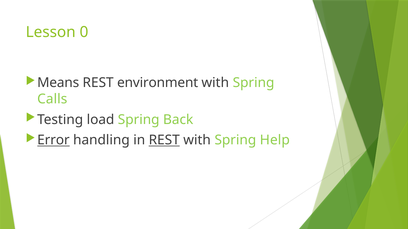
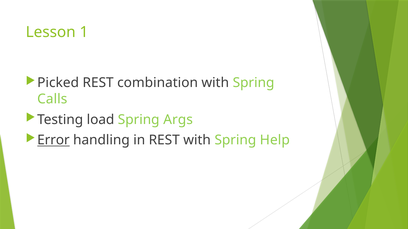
0: 0 -> 1
Means: Means -> Picked
environment: environment -> combination
Back: Back -> Args
REST at (164, 140) underline: present -> none
